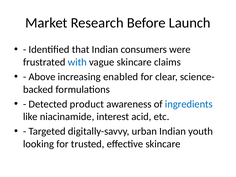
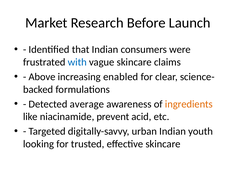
product: product -> average
ingredients colour: blue -> orange
interest: interest -> prevent
